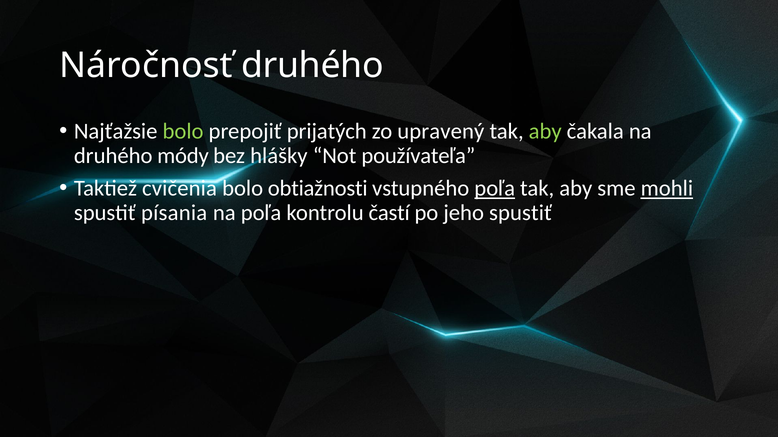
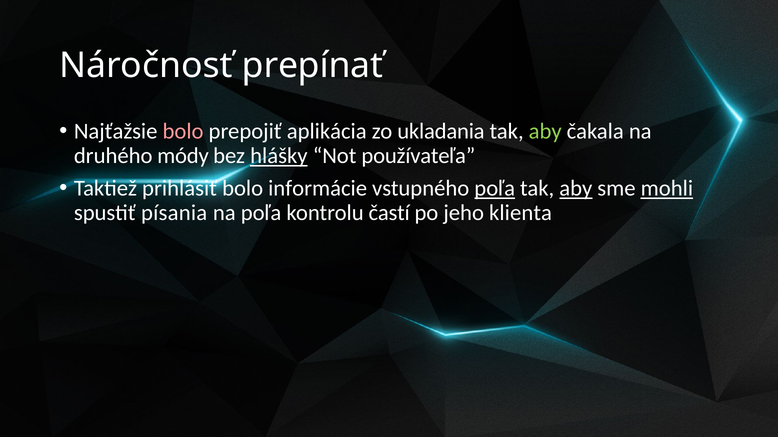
Náročnosť druhého: druhého -> prepínať
bolo at (183, 132) colour: light green -> pink
prijatých: prijatých -> aplikácia
upravený: upravený -> ukladania
hlášky underline: none -> present
cvičenia: cvičenia -> prihlásiť
obtiažnosti: obtiažnosti -> informácie
aby at (576, 189) underline: none -> present
jeho spustiť: spustiť -> klienta
